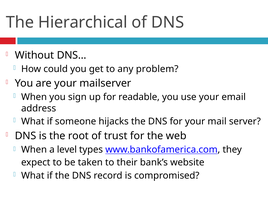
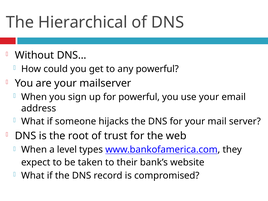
any problem: problem -> powerful
for readable: readable -> powerful
